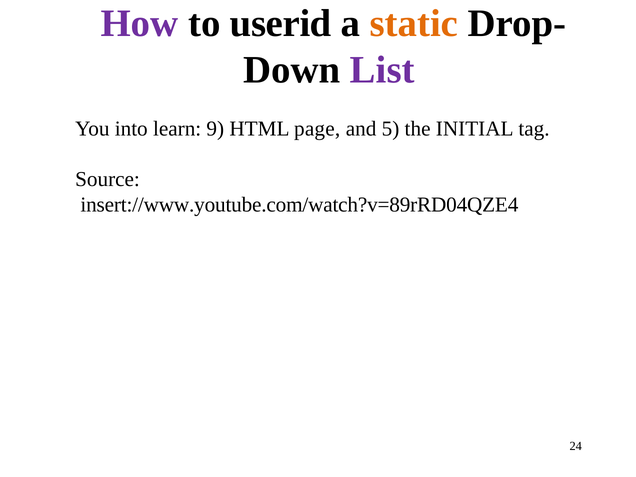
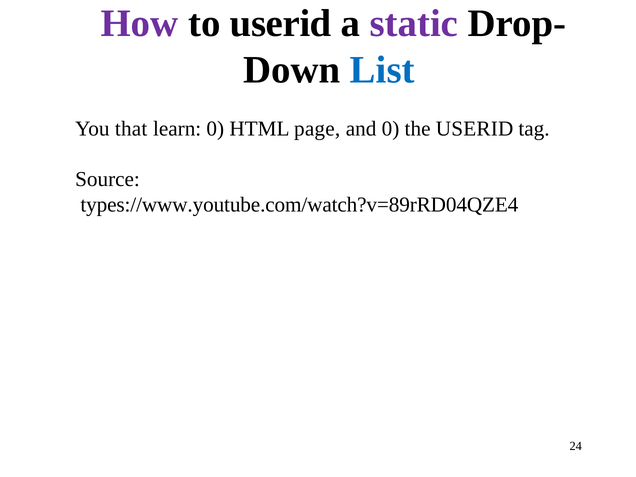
static colour: orange -> purple
List colour: purple -> blue
into: into -> that
learn 9: 9 -> 0
and 5: 5 -> 0
the INITIAL: INITIAL -> USERID
insert://www.youtube.com/watch?v=89rRD04QZE4: insert://www.youtube.com/watch?v=89rRD04QZE4 -> types://www.youtube.com/watch?v=89rRD04QZE4
